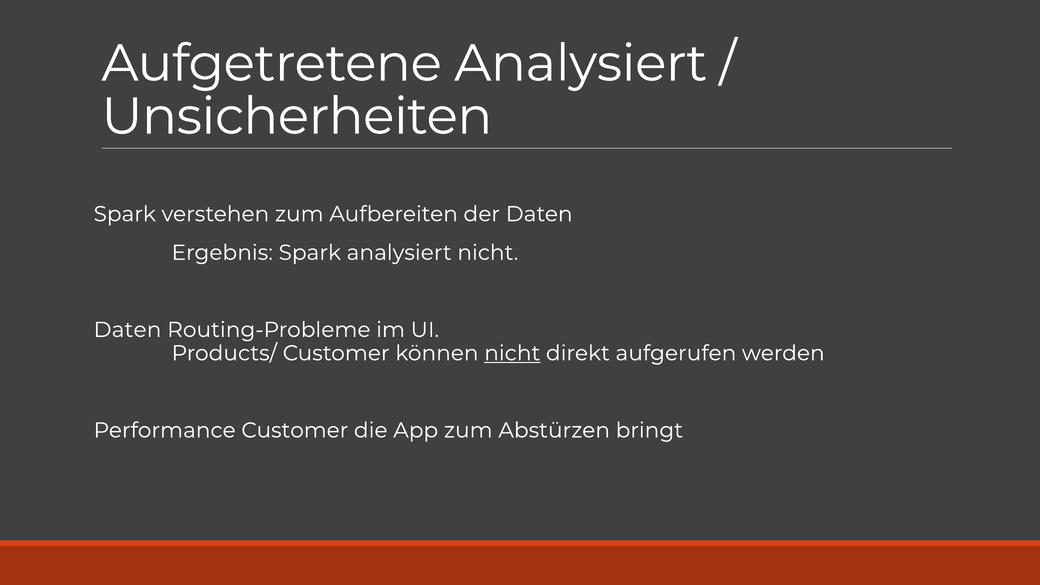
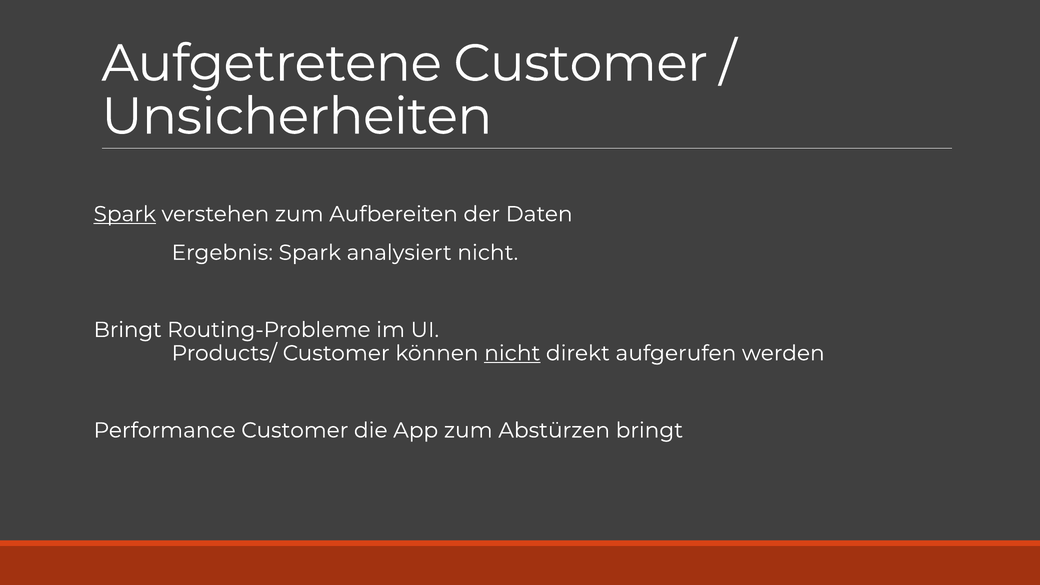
Aufgetretene Analysiert: Analysiert -> Customer
Spark at (125, 214) underline: none -> present
Daten at (127, 330): Daten -> Bringt
